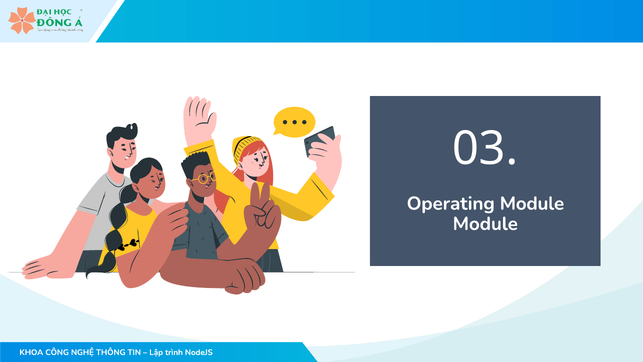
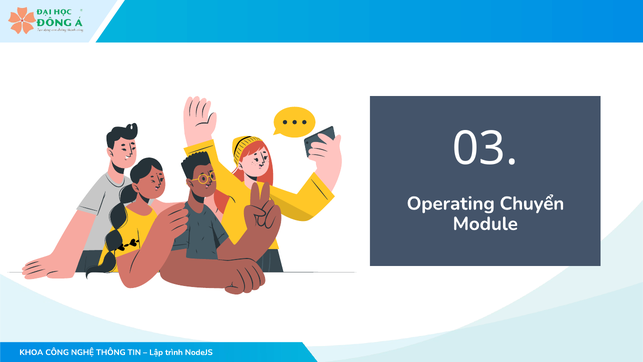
Operating Module: Module -> Chuyển
